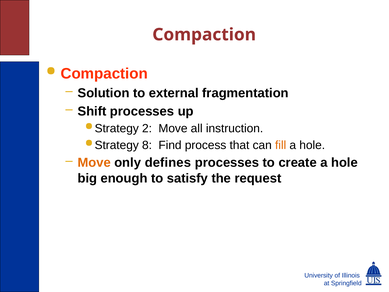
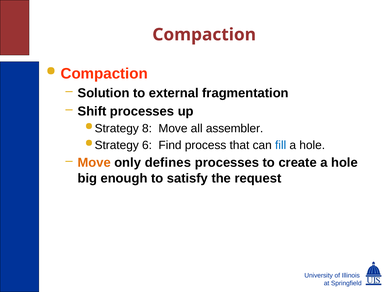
2: 2 -> 8
instruction: instruction -> assembler
8: 8 -> 6
fill colour: orange -> blue
